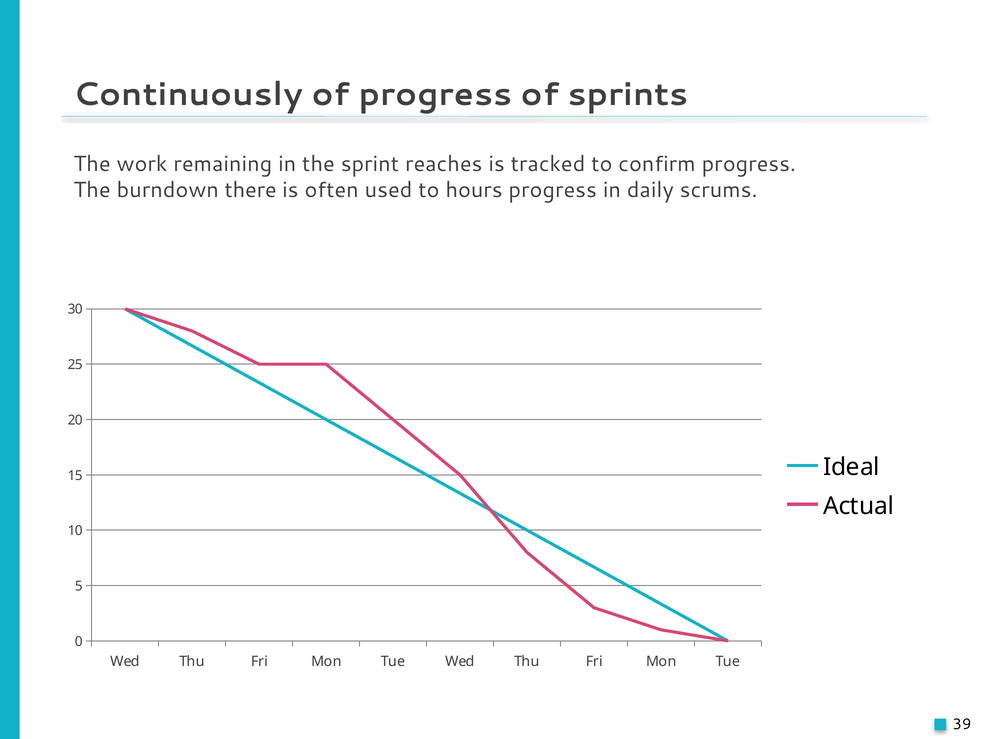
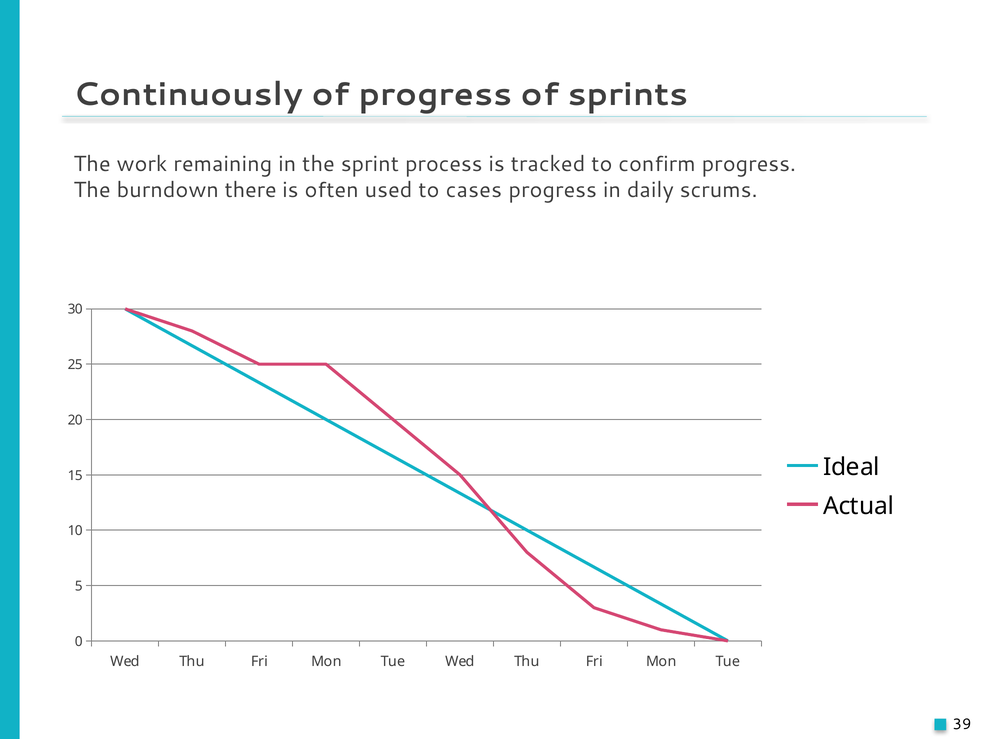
reaches: reaches -> process
hours: hours -> cases
